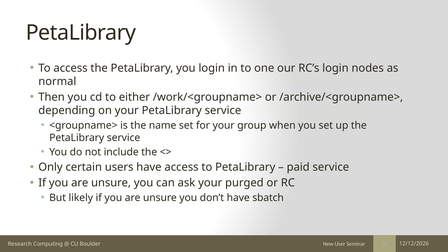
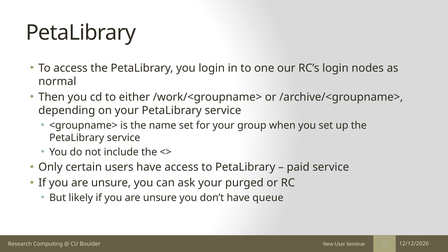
sbatch: sbatch -> queue
